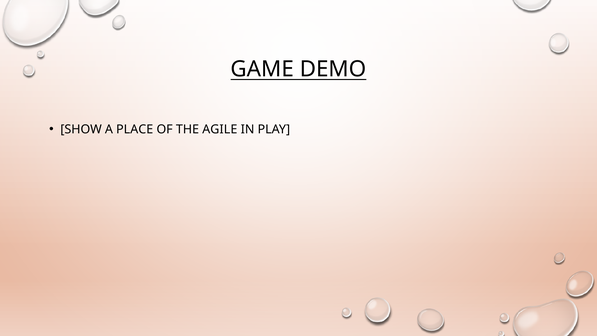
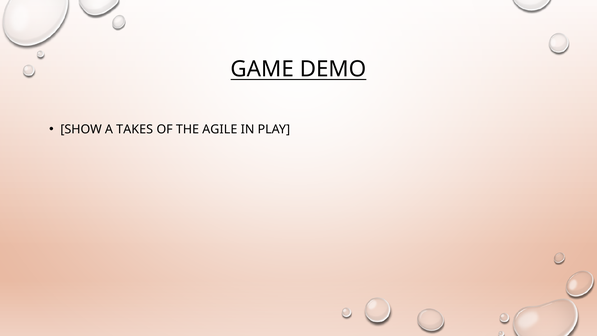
PLACE: PLACE -> TAKES
